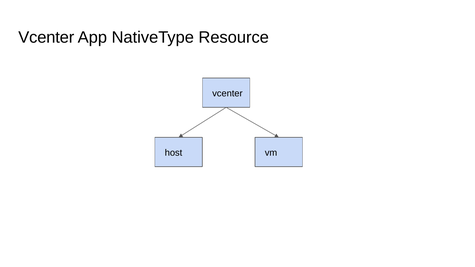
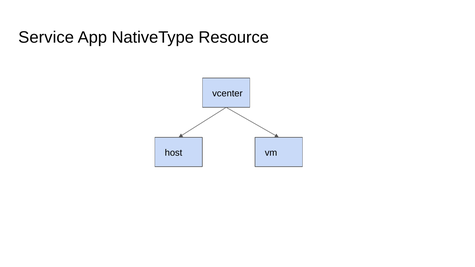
Vcenter at (46, 37): Vcenter -> Service
